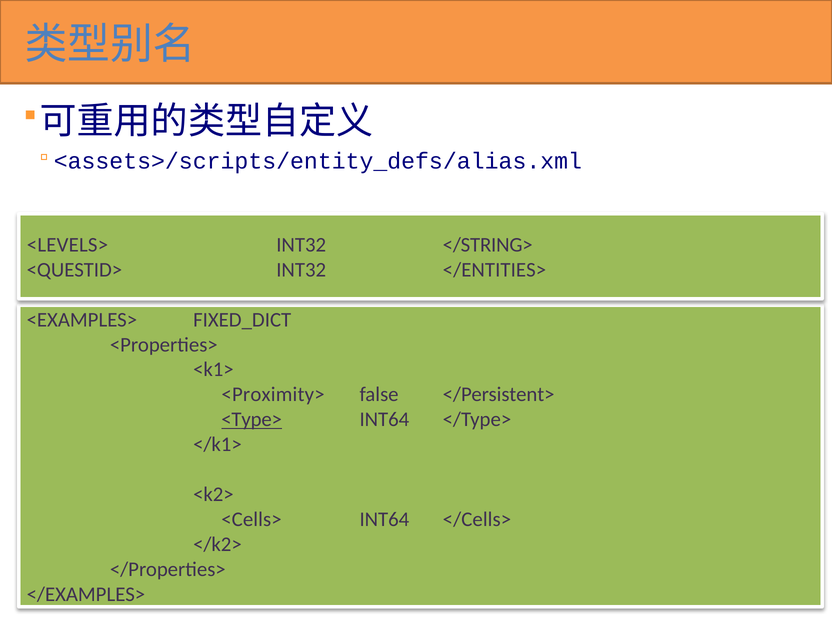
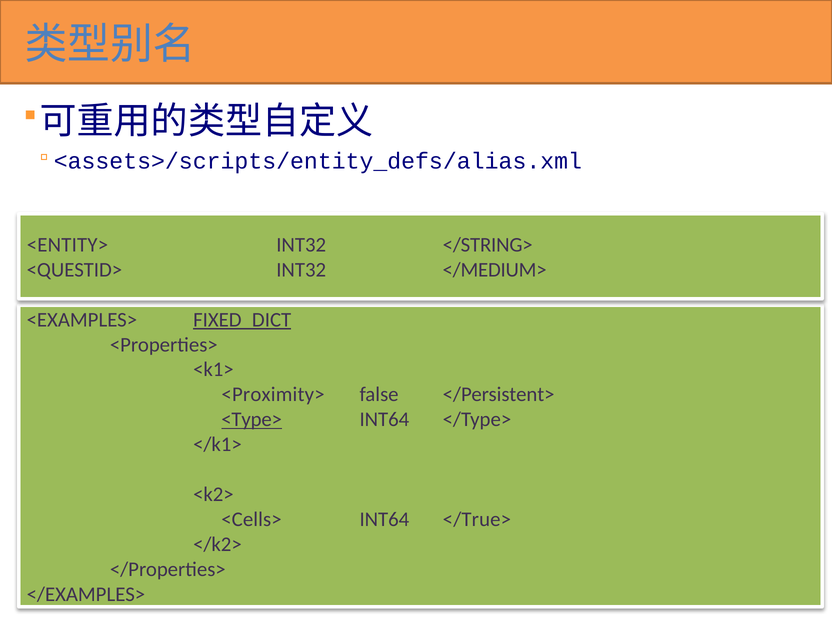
<LEVELS>: <LEVELS> -> <ENTITY>
</ENTITIES>: </ENTITIES> -> </MEDIUM>
FIXED_DICT underline: none -> present
</Cells>: </Cells> -> </True>
